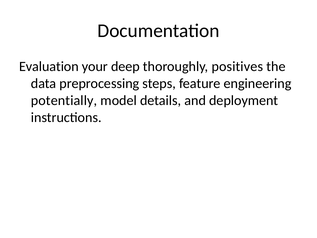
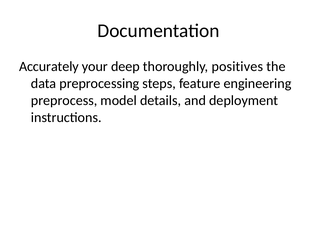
Evaluation: Evaluation -> Accurately
potentially: potentially -> preprocess
